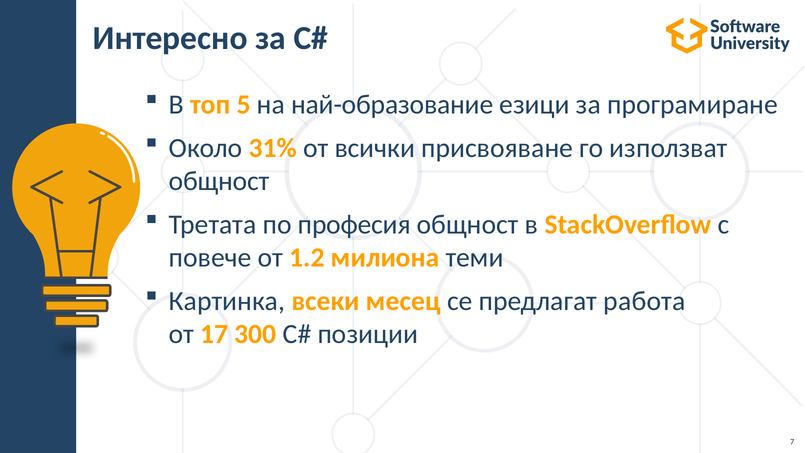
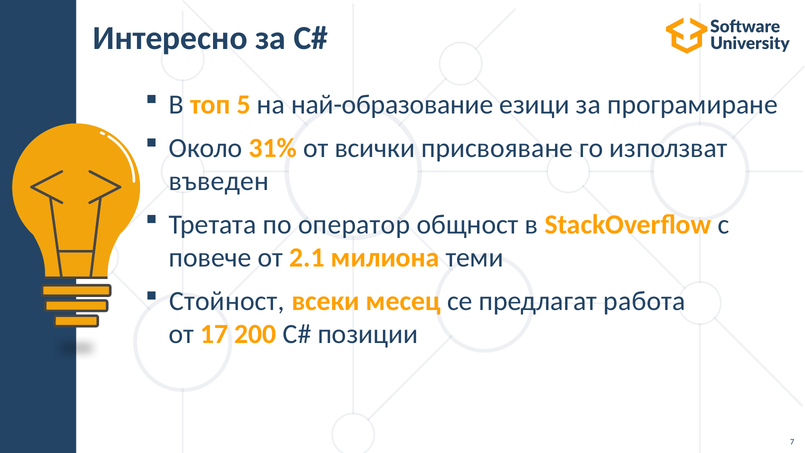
общност at (219, 181): общност -> въведен
професия: професия -> оператор
1.2: 1.2 -> 2.1
Картинка: Картинка -> Стойност
300: 300 -> 200
